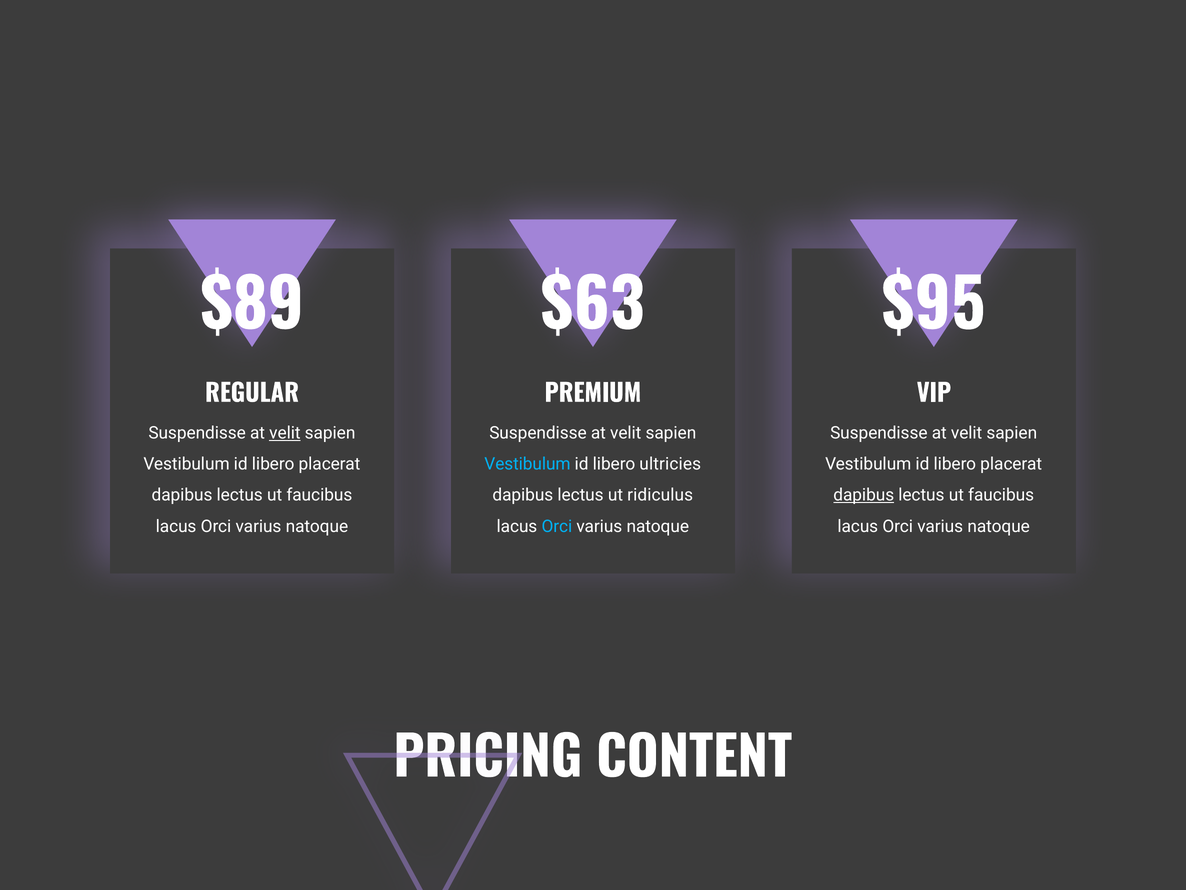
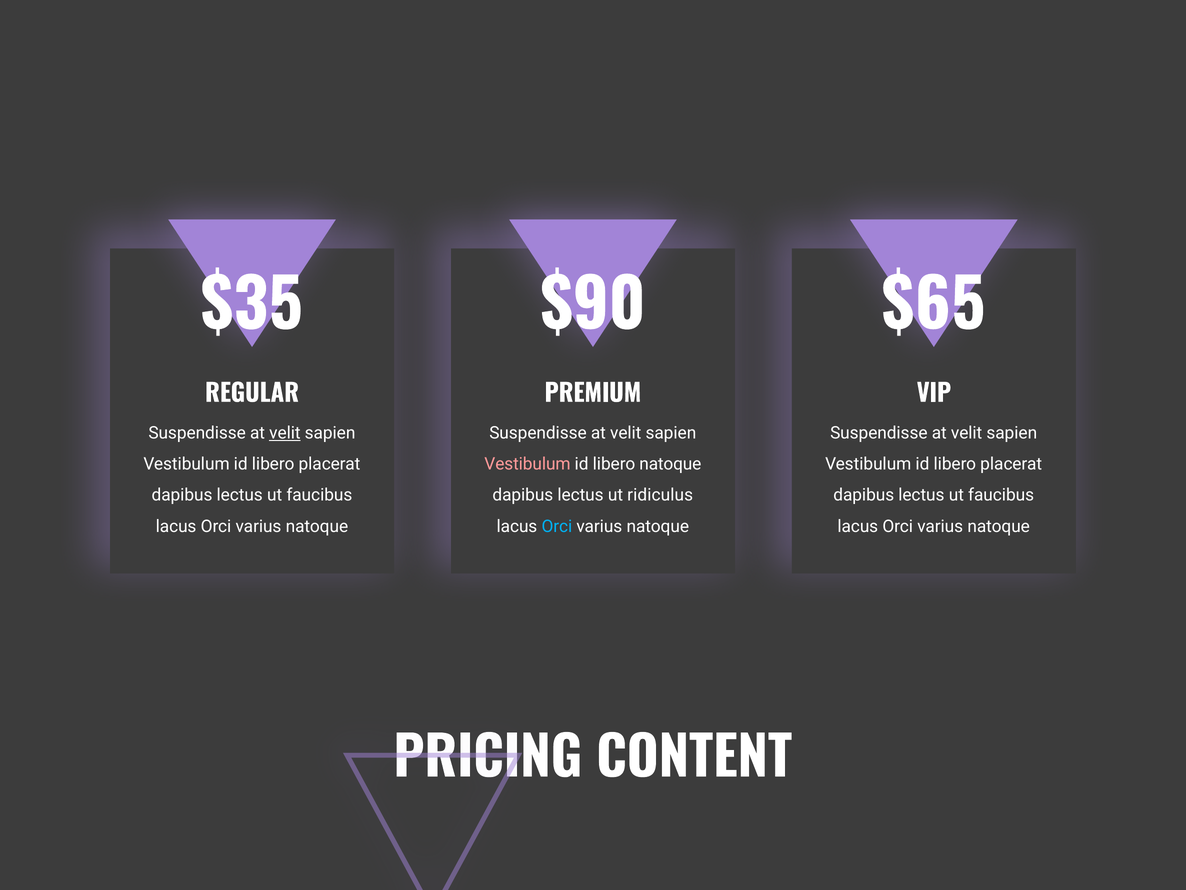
$89: $89 -> $35
$63: $63 -> $90
$95: $95 -> $65
Vestibulum at (527, 464) colour: light blue -> pink
libero ultricies: ultricies -> natoque
dapibus at (864, 495) underline: present -> none
